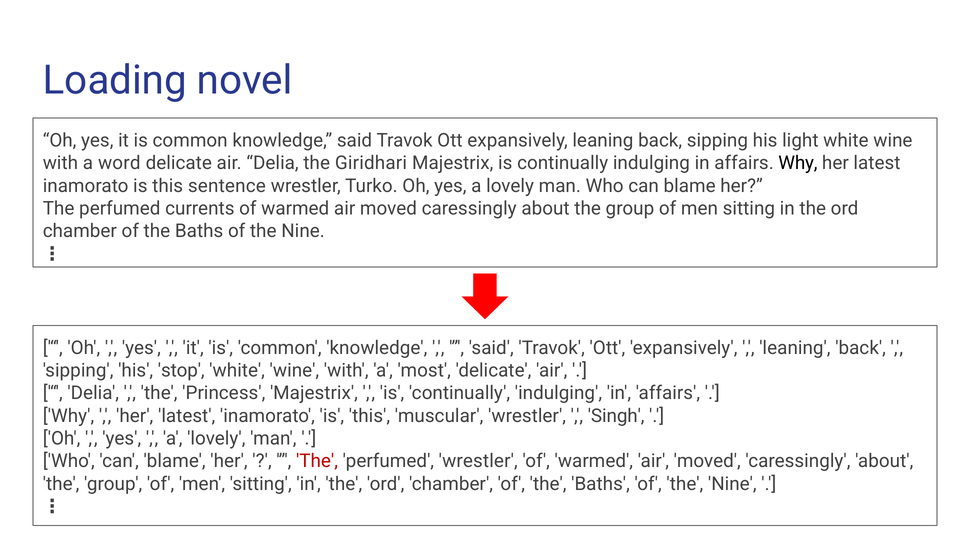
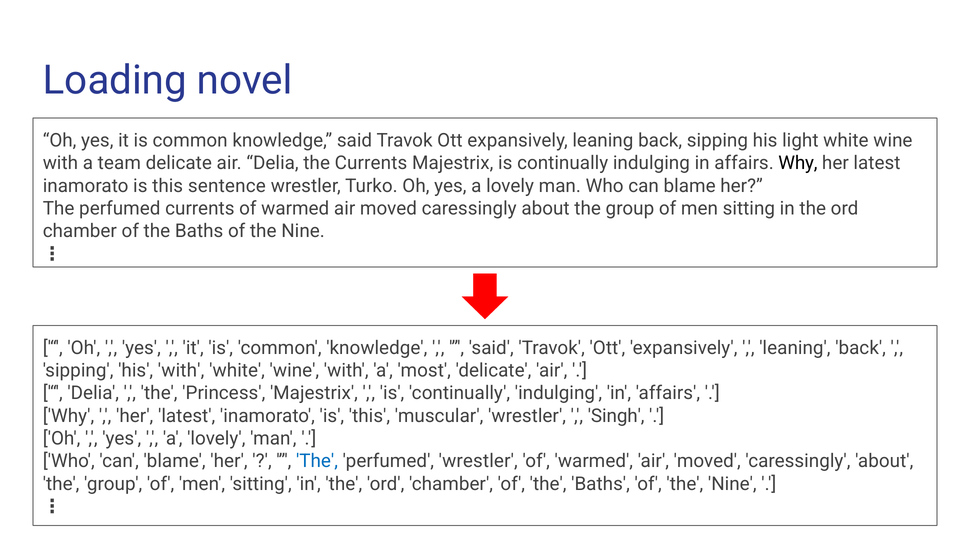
word: word -> team
the Giridhari: Giridhari -> Currents
his stop: stop -> with
The at (317, 461) colour: red -> blue
